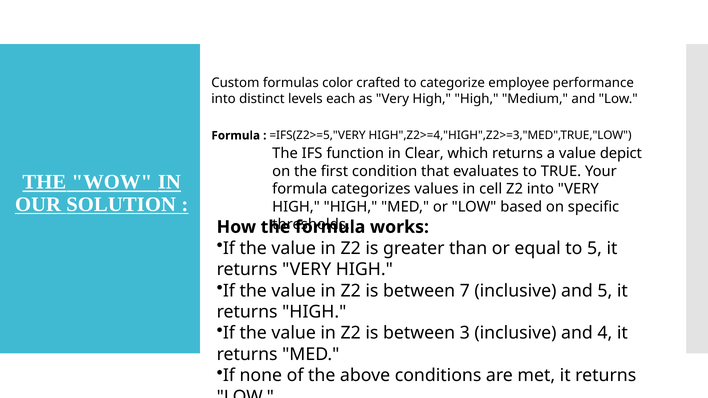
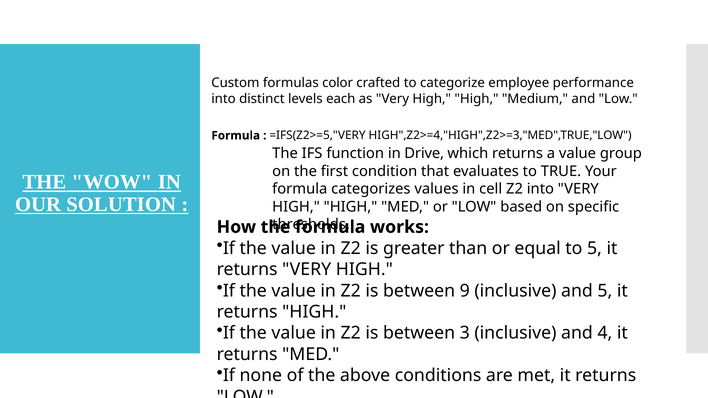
Clear: Clear -> Drive
depict: depict -> group
7: 7 -> 9
